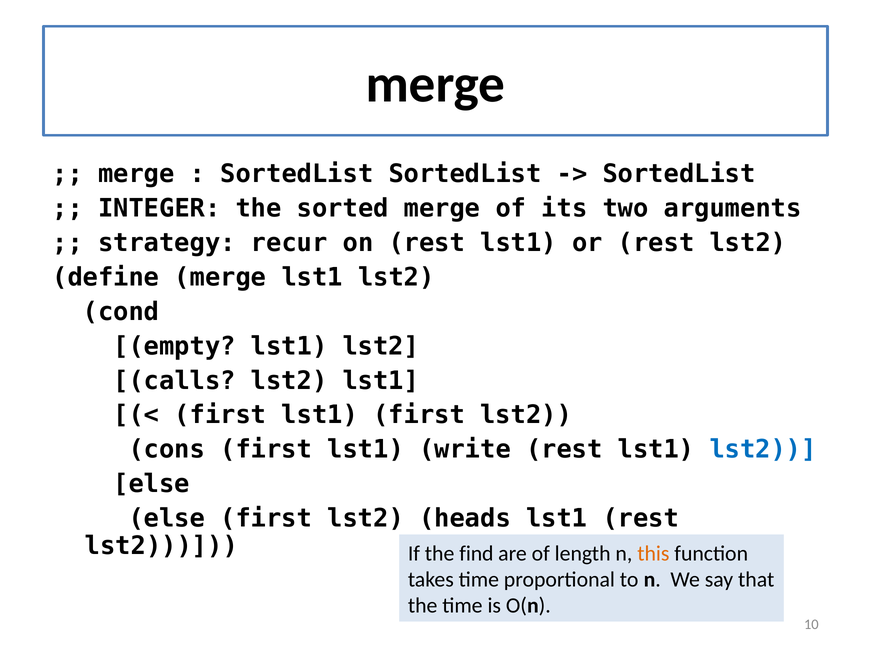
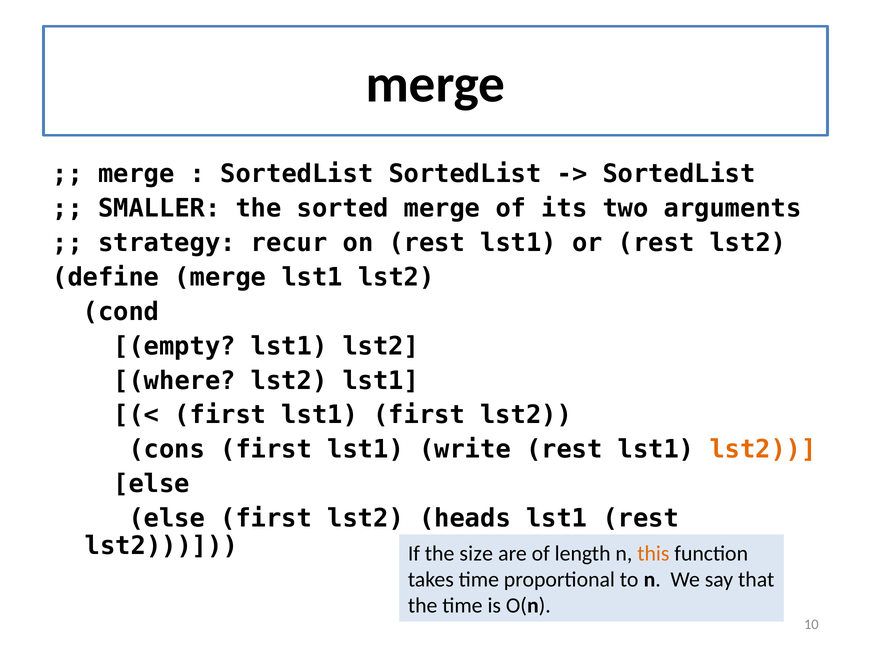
INTEGER: INTEGER -> SMALLER
calls: calls -> where
lst2 at (763, 449) colour: blue -> orange
find: find -> size
